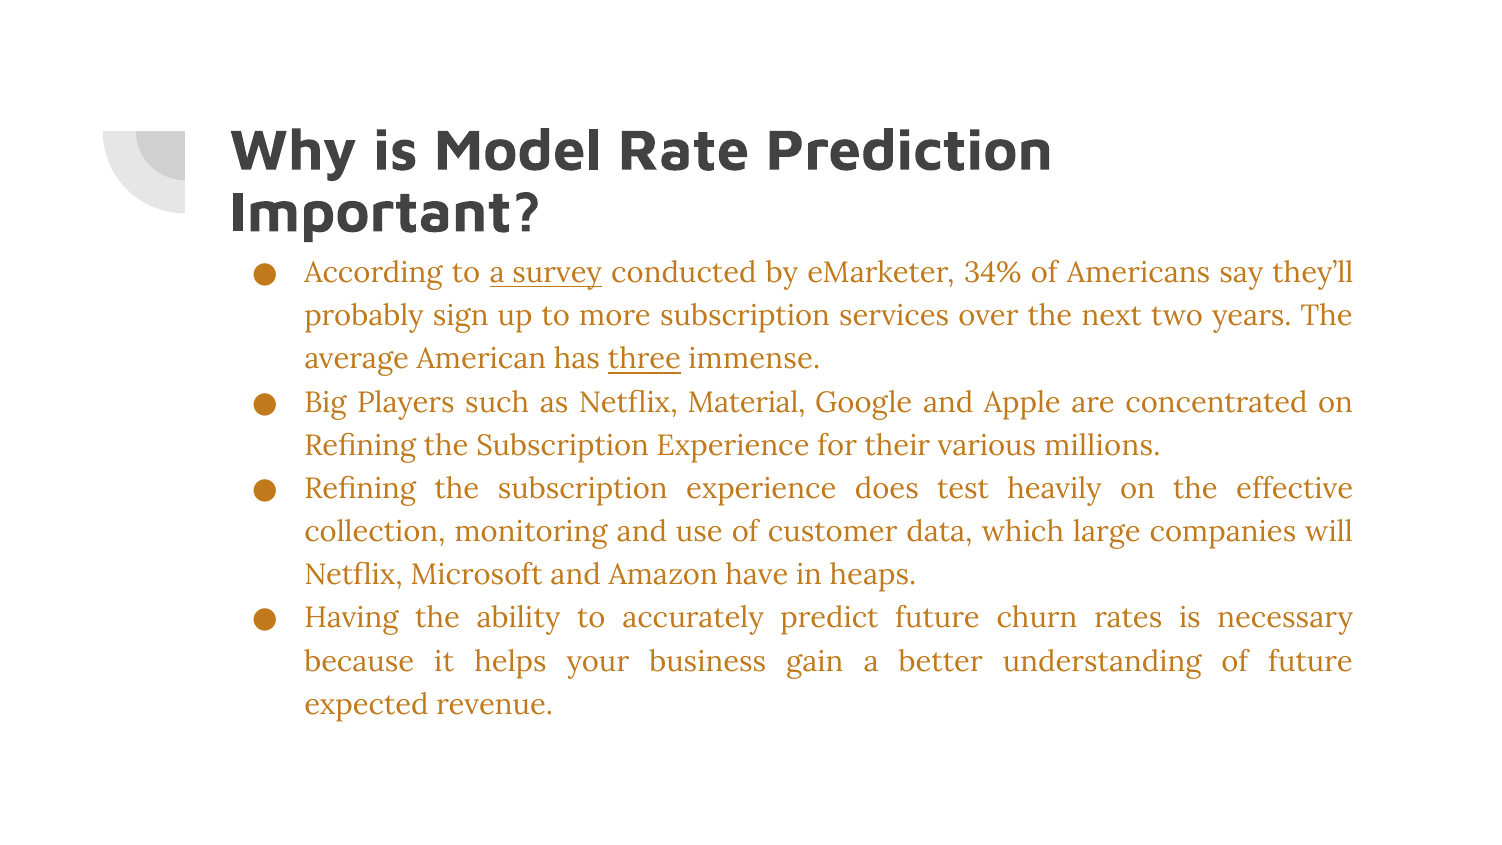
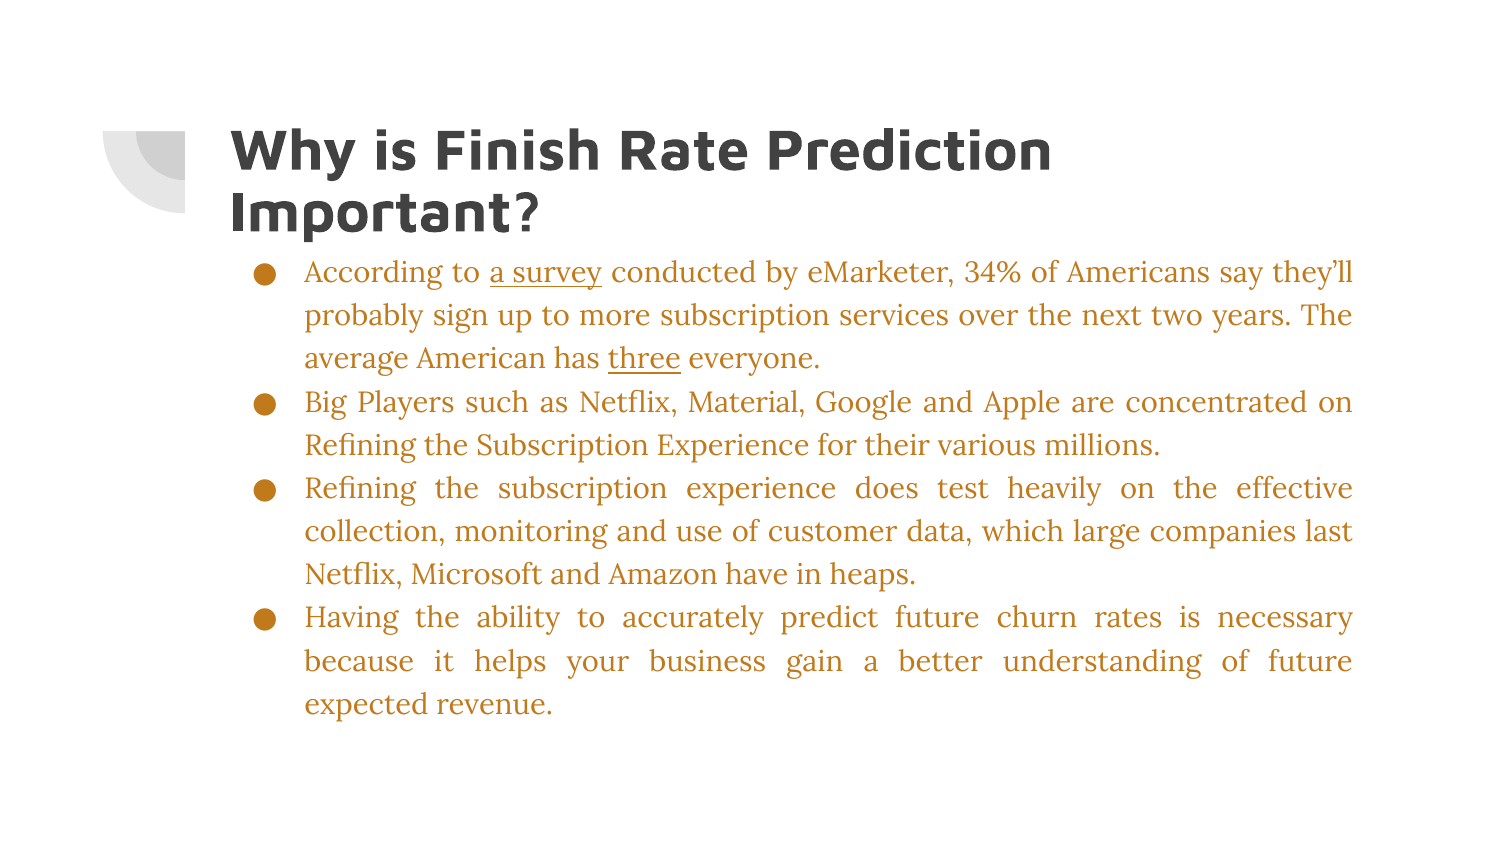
Model: Model -> Finish
immense: immense -> everyone
will: will -> last
